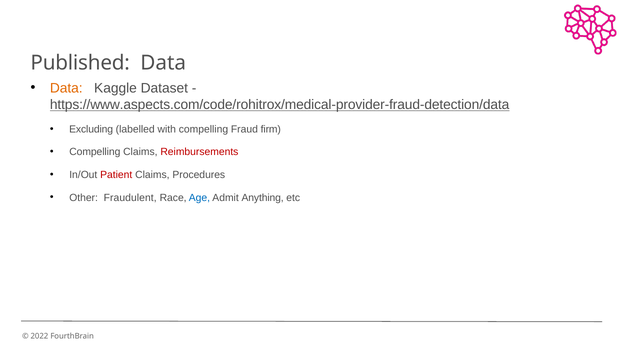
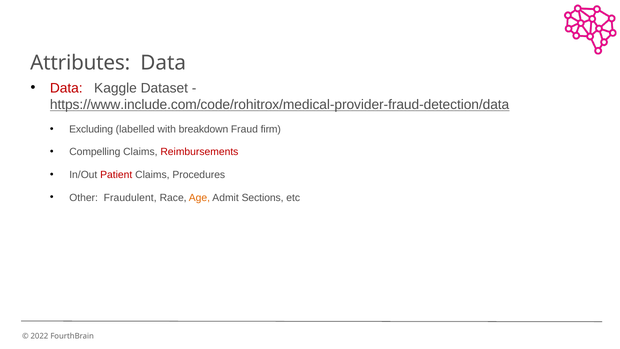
Published: Published -> Attributes
Data at (66, 88) colour: orange -> red
https://www.aspects.com/code/rohitrox/medical-provider-fraud-detection/data: https://www.aspects.com/code/rohitrox/medical-provider-fraud-detection/data -> https://www.include.com/code/rohitrox/medical-provider-fraud-detection/data
with compelling: compelling -> breakdown
Age colour: blue -> orange
Anything: Anything -> Sections
